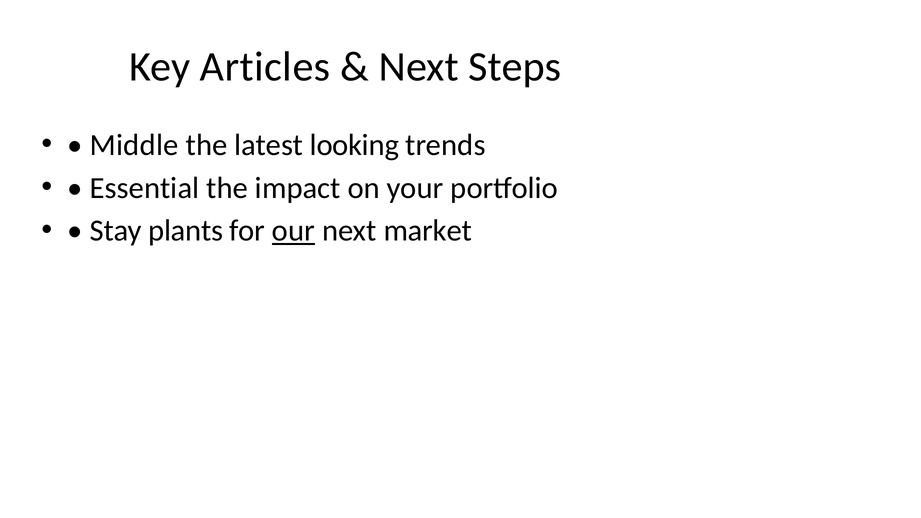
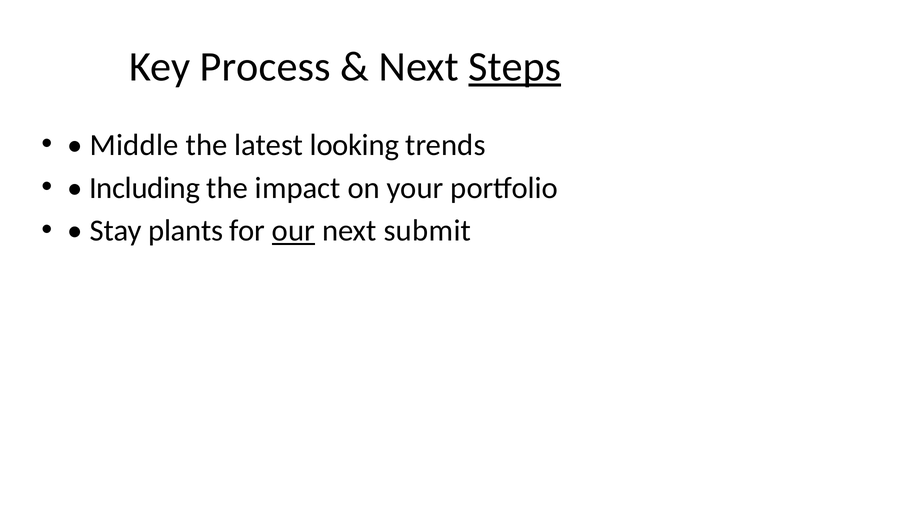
Articles: Articles -> Process
Steps underline: none -> present
Essential: Essential -> Including
market: market -> submit
